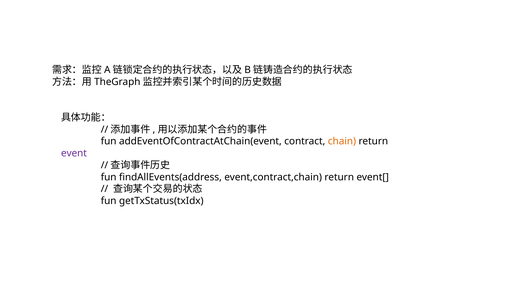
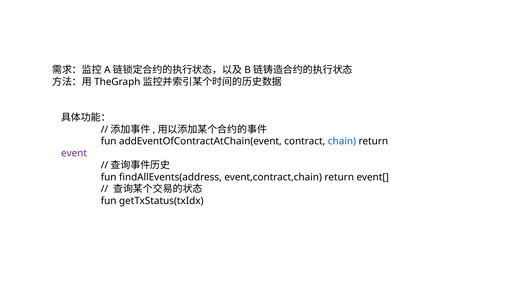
chain colour: orange -> blue
